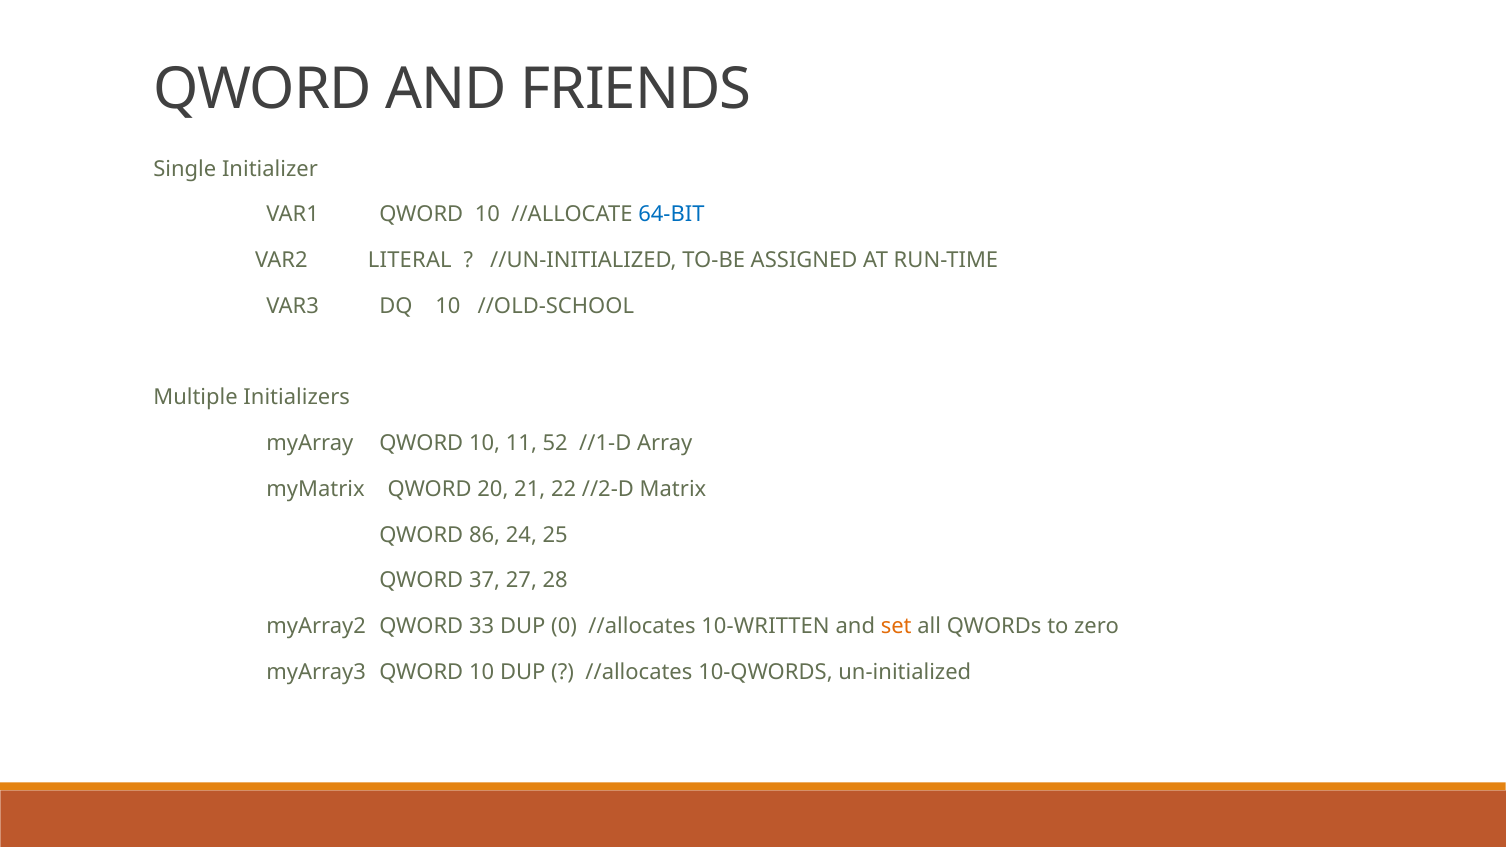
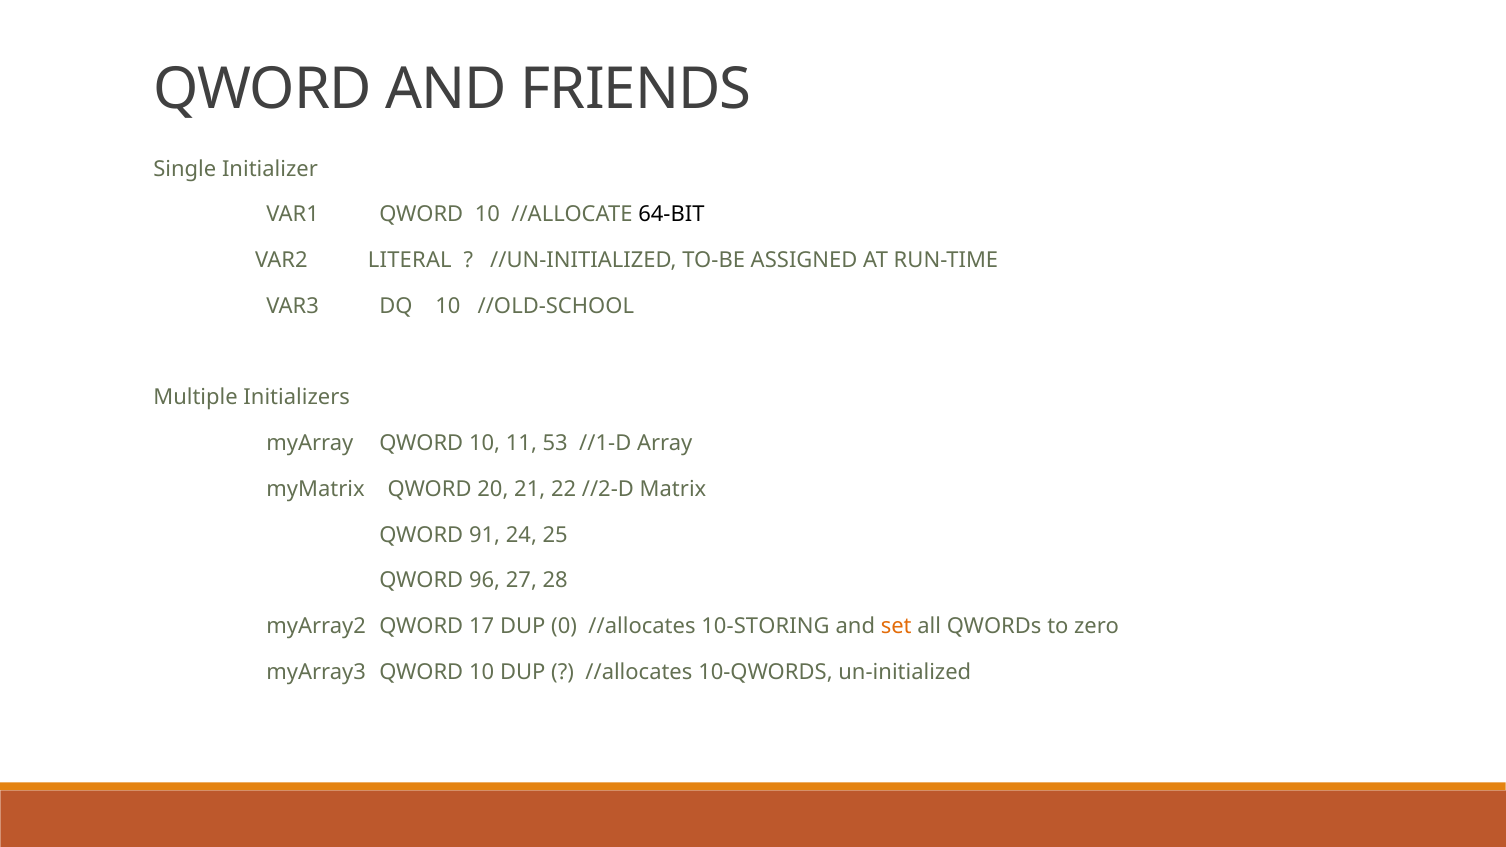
64-BIT colour: blue -> black
52: 52 -> 53
86: 86 -> 91
37: 37 -> 96
33: 33 -> 17
10-WRITTEN: 10-WRITTEN -> 10-STORING
